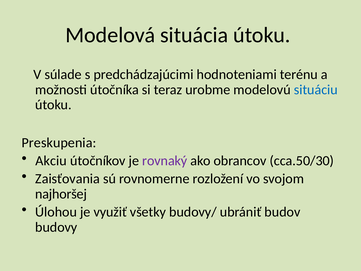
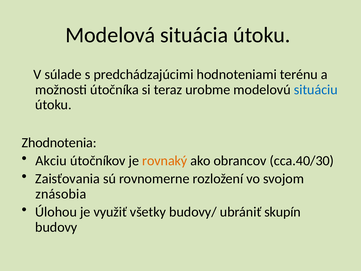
Preskupenia: Preskupenia -> Zhodnotenia
rovnaký colour: purple -> orange
cca.50/30: cca.50/30 -> cca.40/30
najhoršej: najhoršej -> znásobia
budov: budov -> skupín
